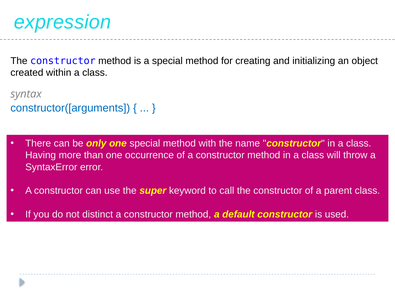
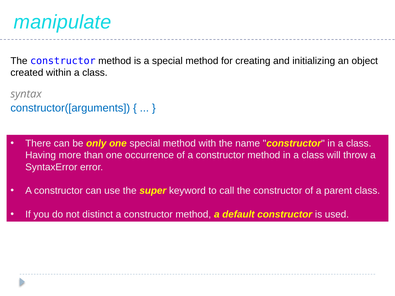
expression: expression -> manipulate
